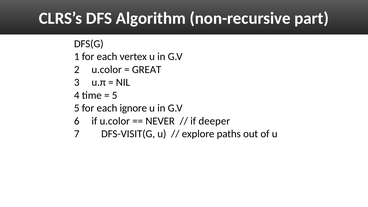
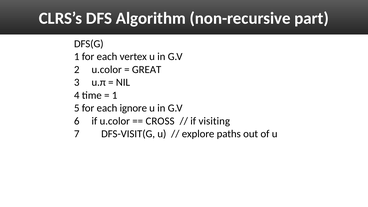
5 at (115, 95): 5 -> 1
NEVER: NEVER -> CROSS
deeper: deeper -> visiting
